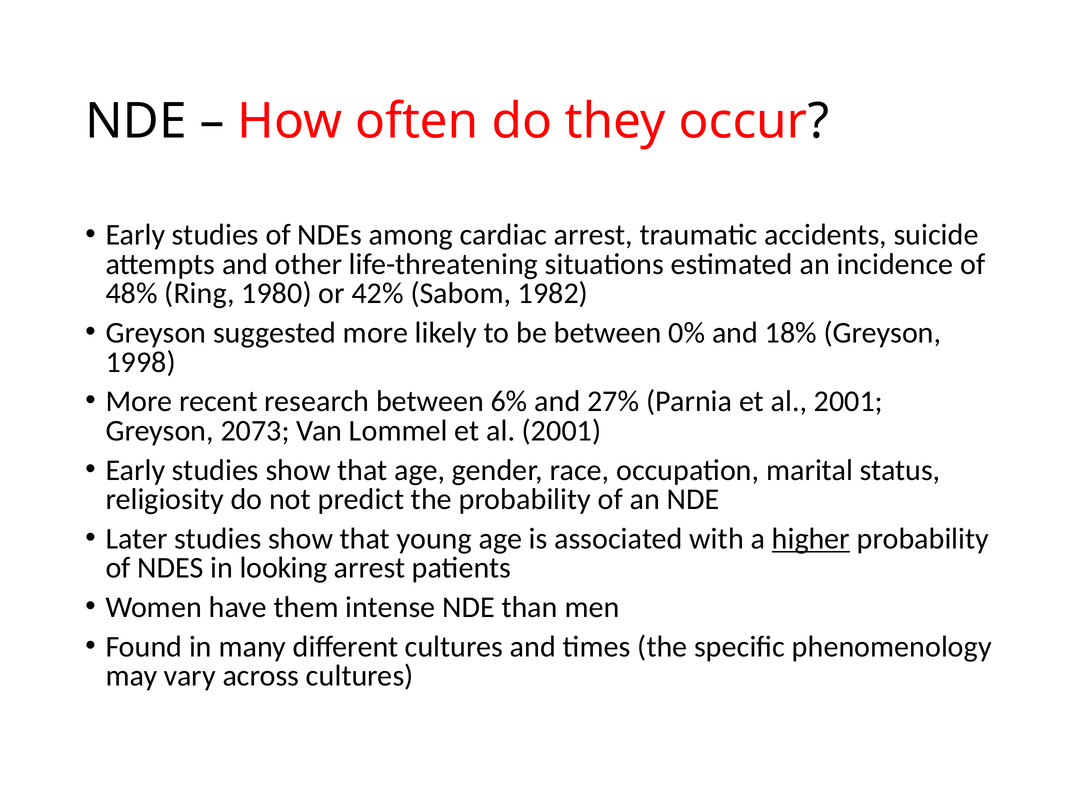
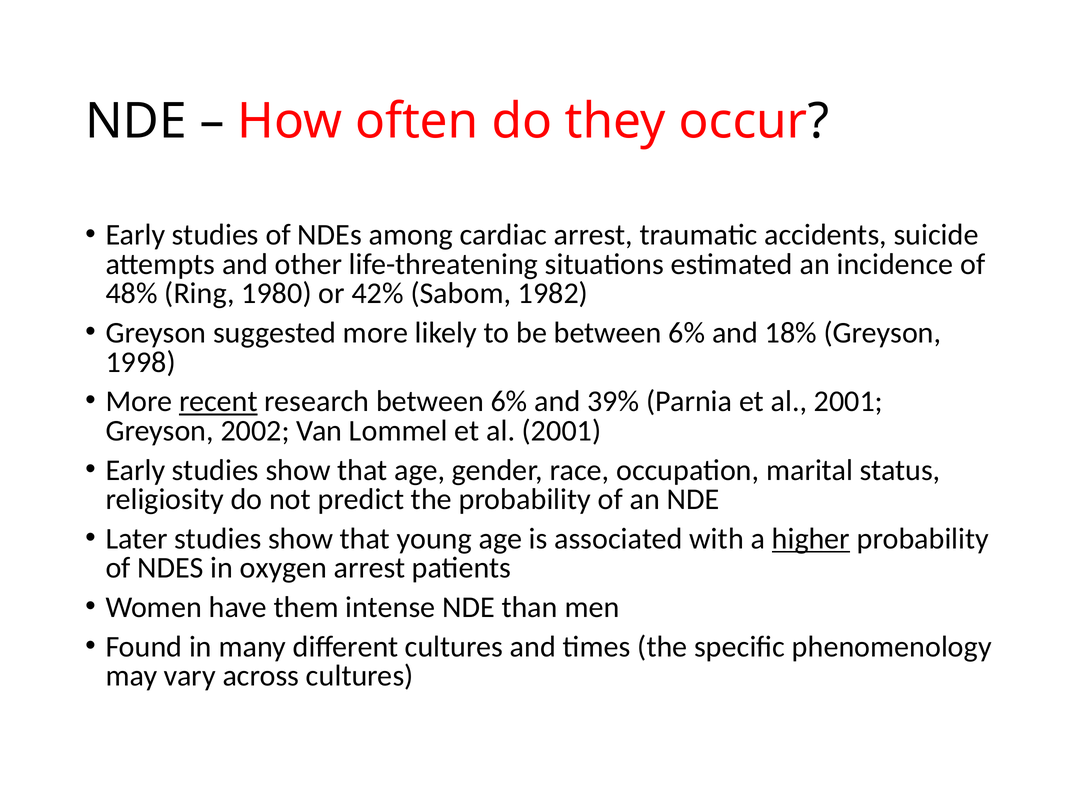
be between 0%: 0% -> 6%
recent underline: none -> present
27%: 27% -> 39%
2073: 2073 -> 2002
looking: looking -> oxygen
